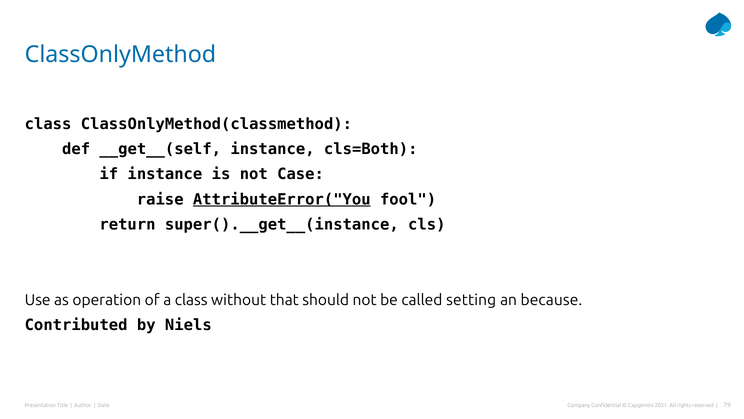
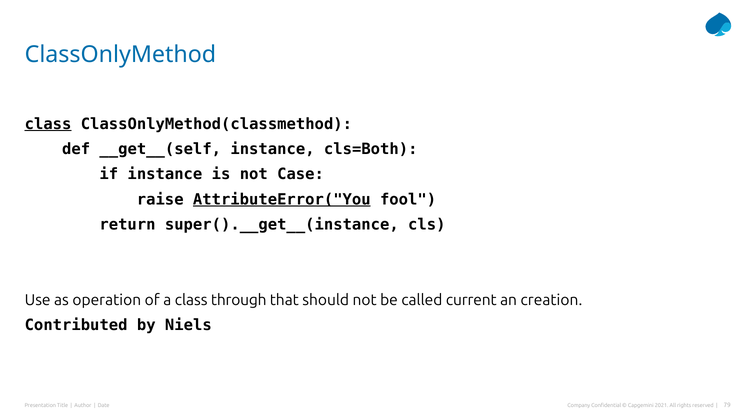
class at (48, 124) underline: none -> present
without: without -> through
setting: setting -> current
because: because -> creation
